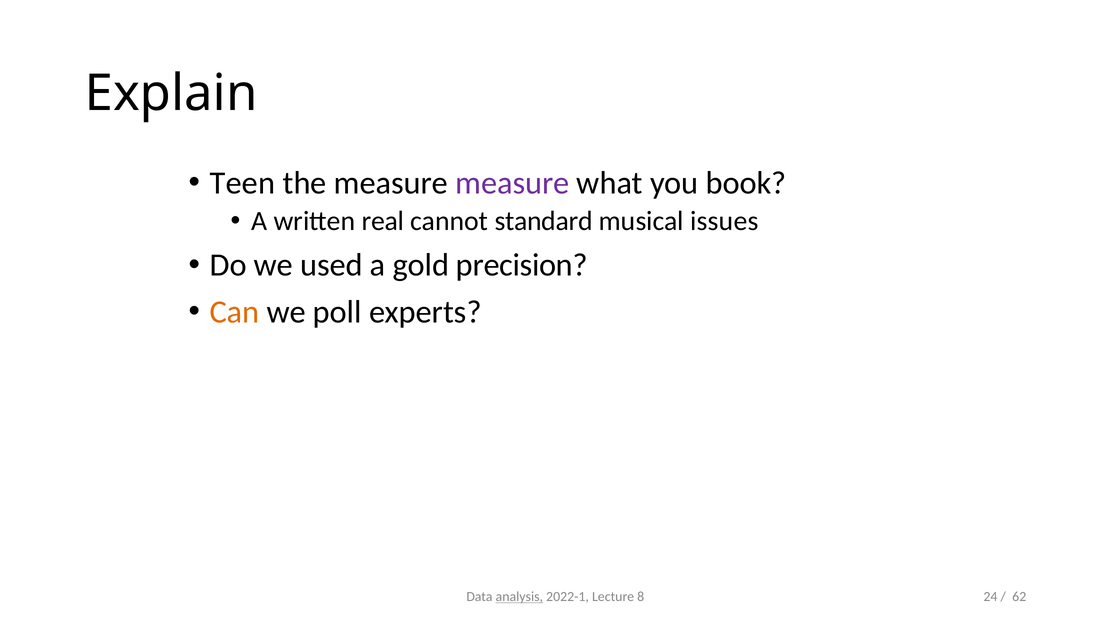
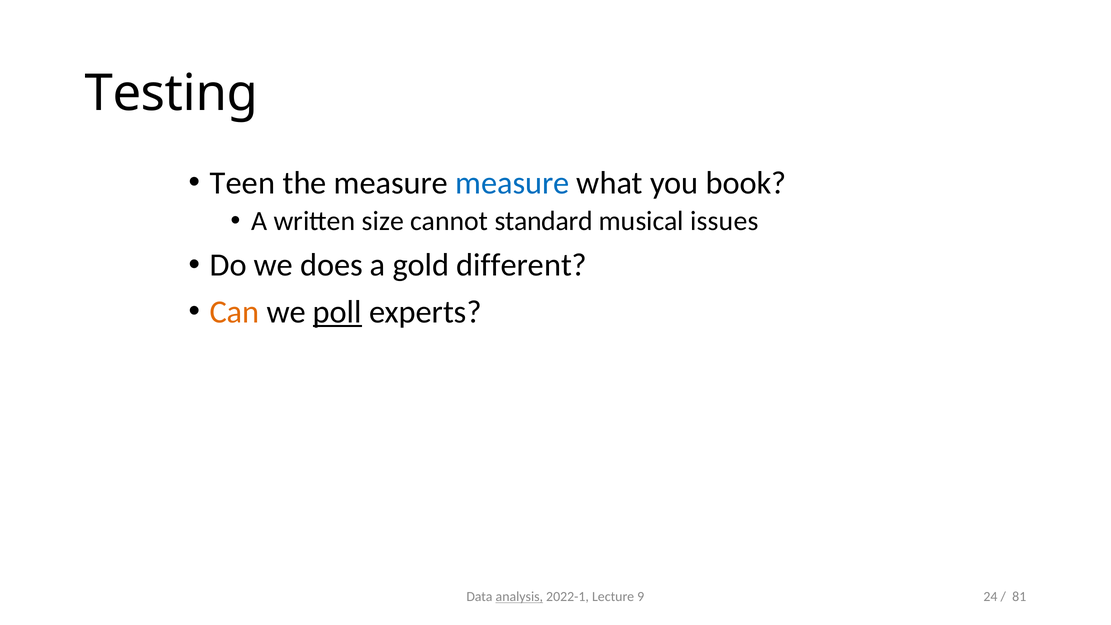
Explain: Explain -> Testing
measure at (512, 183) colour: purple -> blue
real: real -> size
used: used -> does
precision: precision -> different
poll underline: none -> present
8: 8 -> 9
62: 62 -> 81
